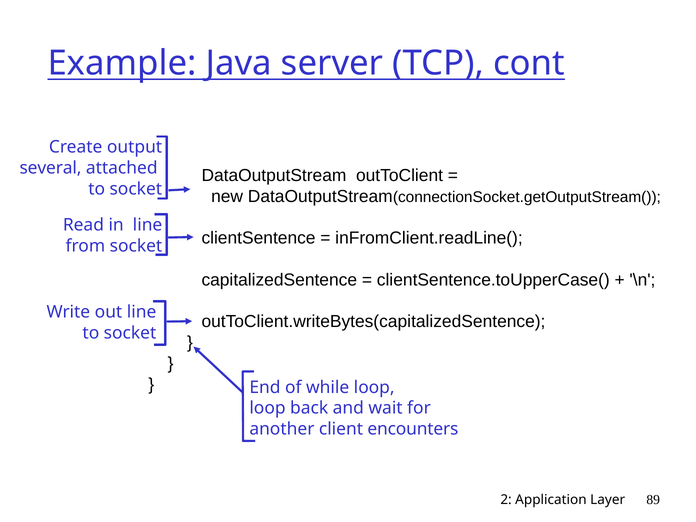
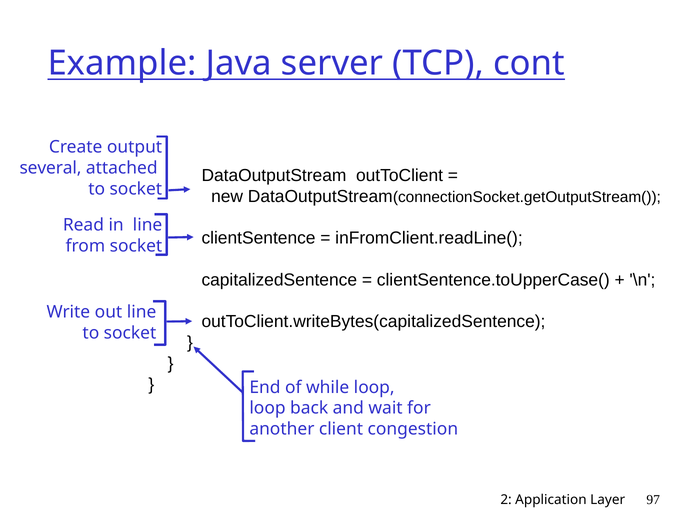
encounters: encounters -> congestion
89: 89 -> 97
